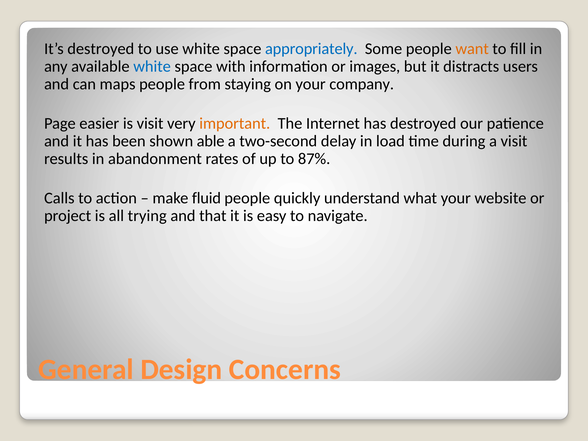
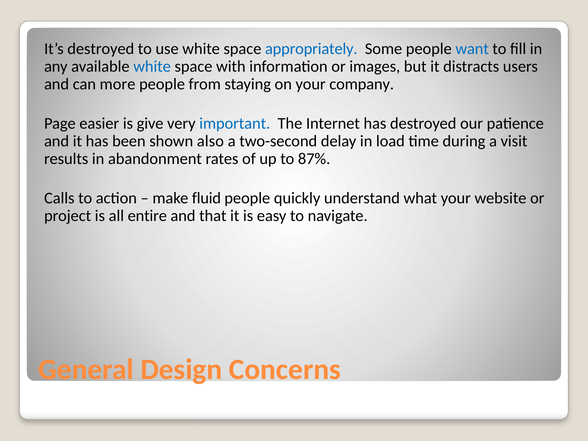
want colour: orange -> blue
maps: maps -> more
is visit: visit -> give
important colour: orange -> blue
able: able -> also
trying: trying -> entire
